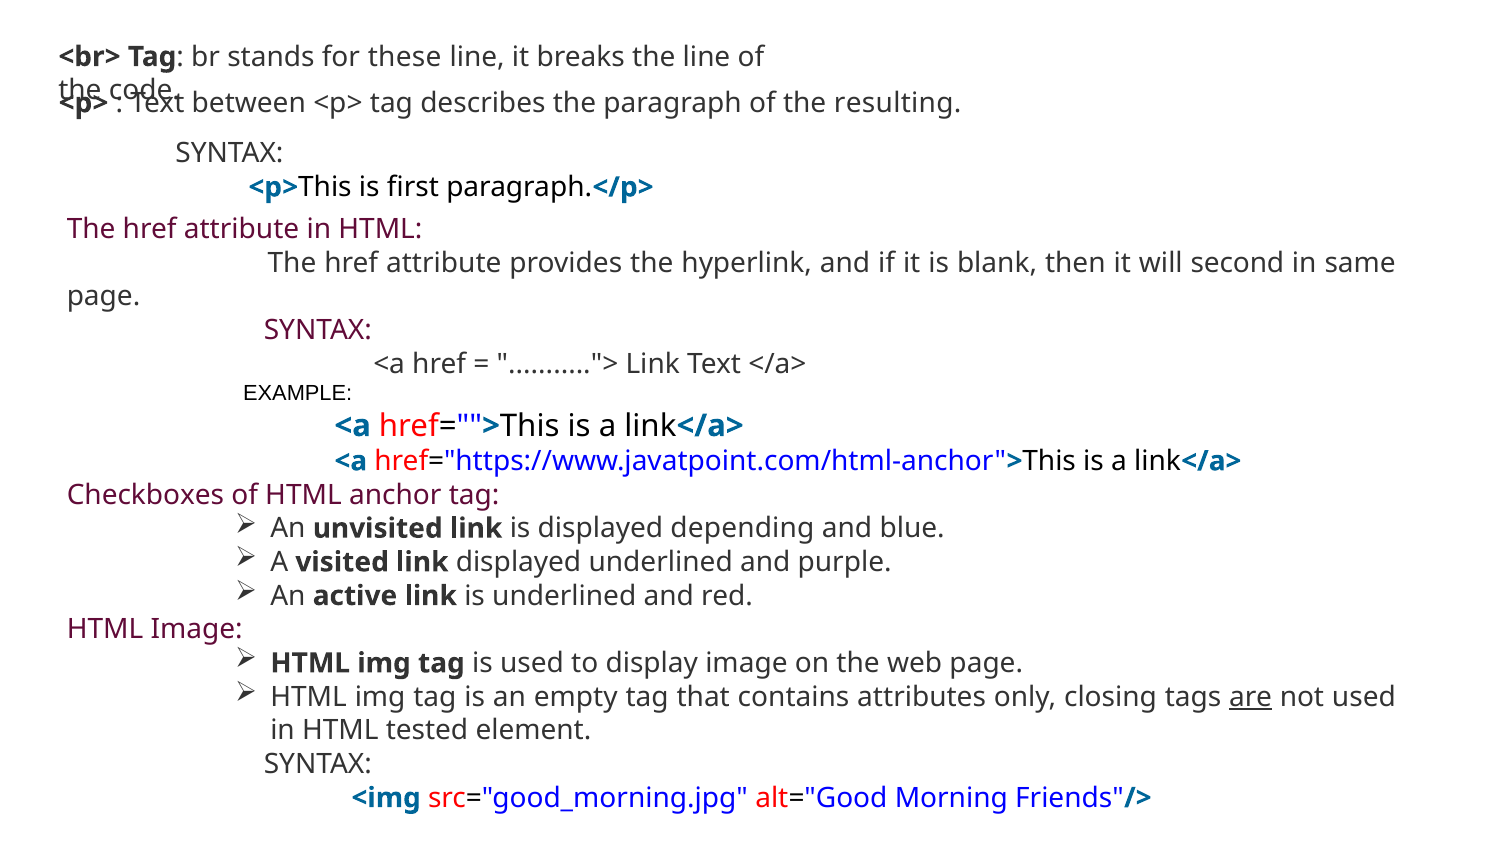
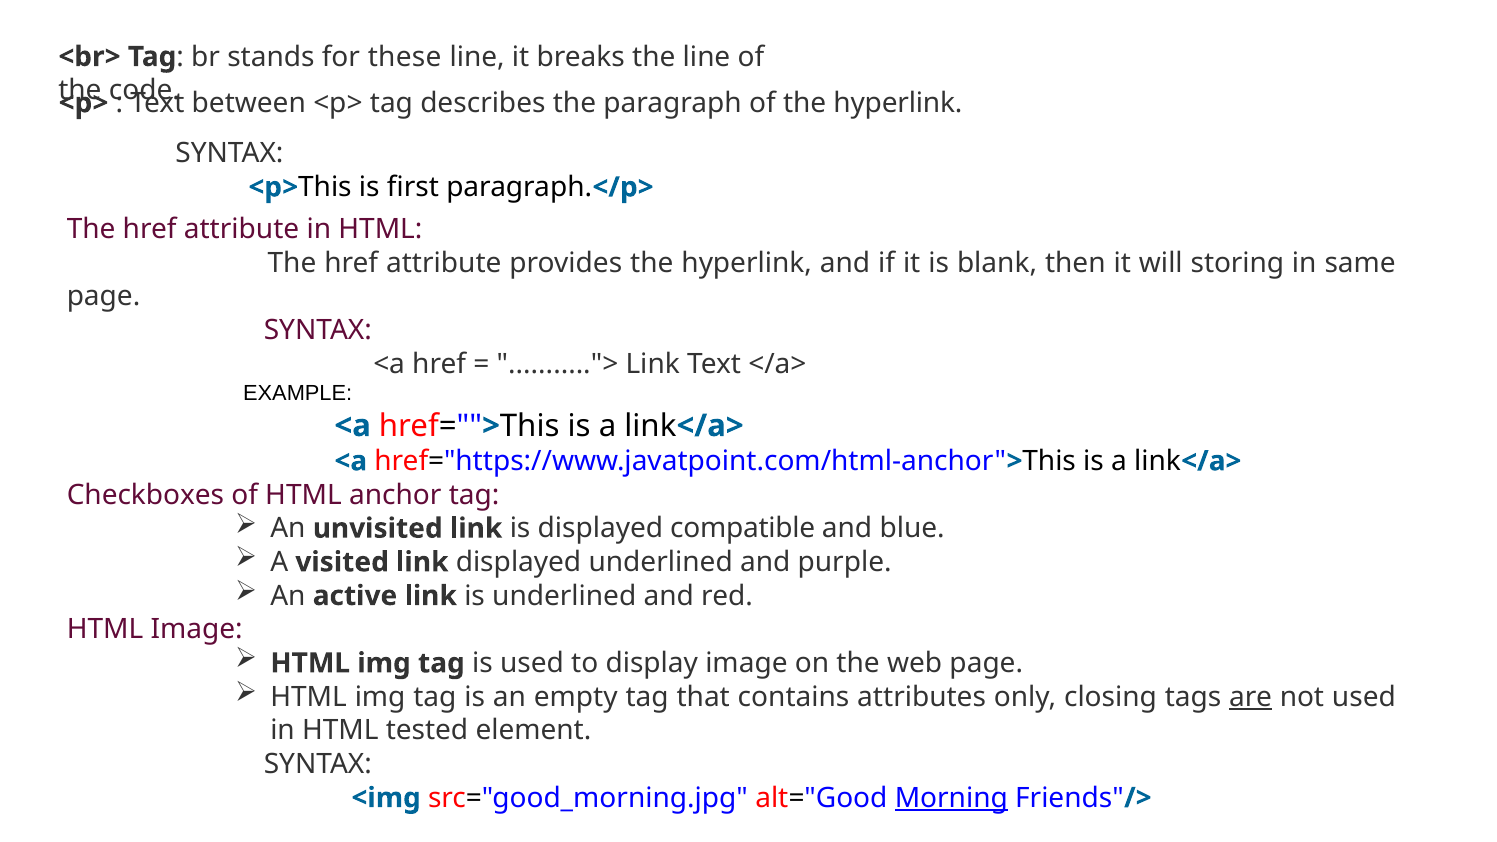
of the resulting: resulting -> hyperlink
second: second -> storing
depending: depending -> compatible
Morning underline: none -> present
